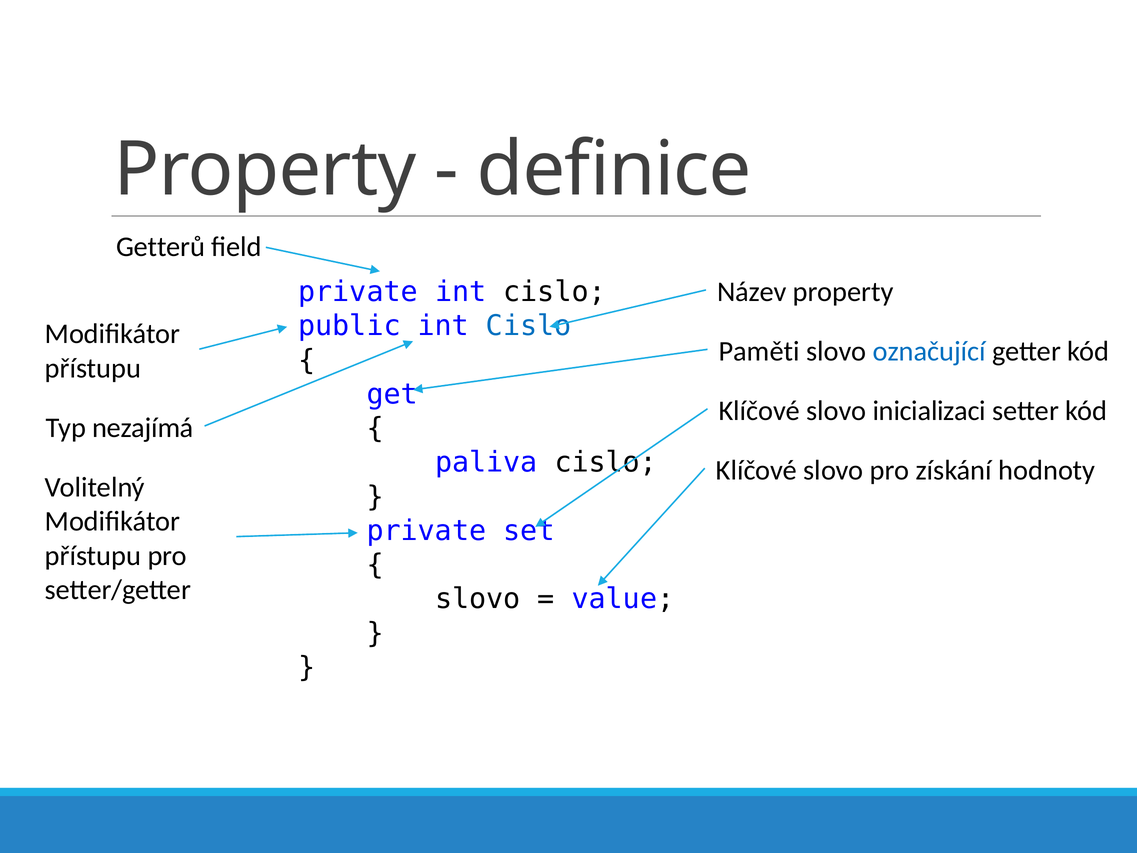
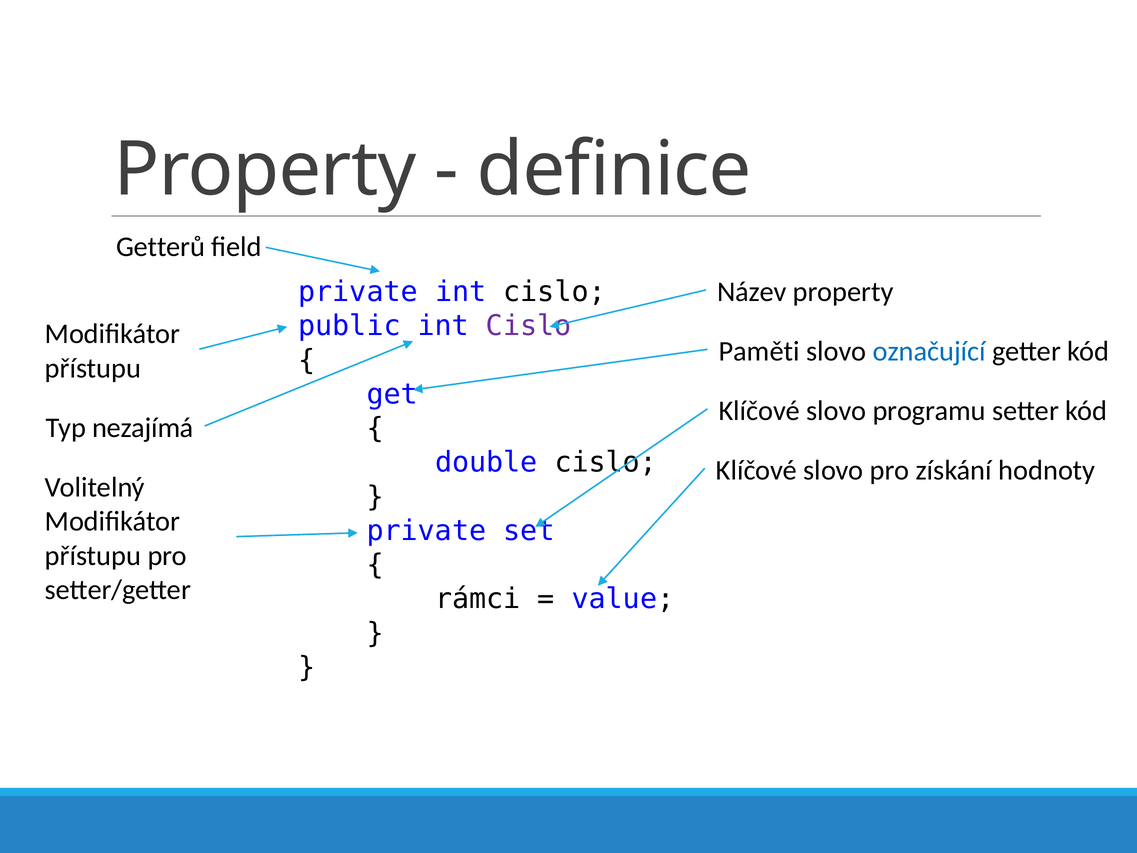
Cislo at (529, 326) colour: blue -> purple
inicializaci: inicializaci -> programu
paliva: paliva -> double
slovo at (478, 599): slovo -> rámci
